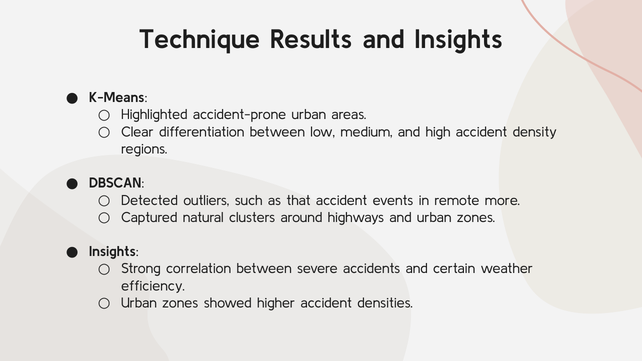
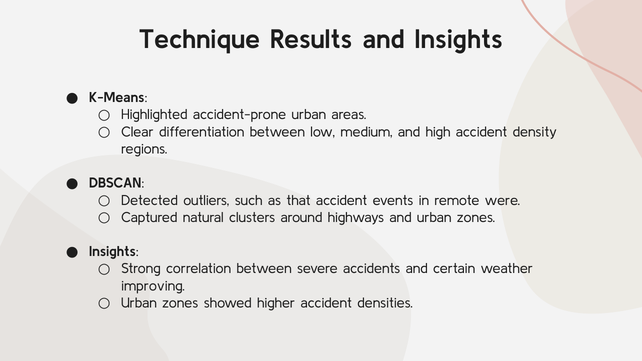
more: more -> were
efficiency: efficiency -> improving
